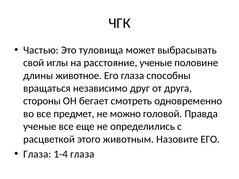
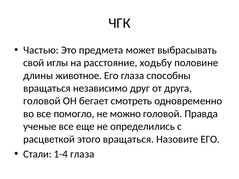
туловища: туловища -> предмета
расстояние ученые: ученые -> ходьбу
стороны at (42, 101): стороны -> головой
предмет: предмет -> помогло
этого животным: животным -> вращаться
Глаза at (37, 154): Глаза -> Стали
